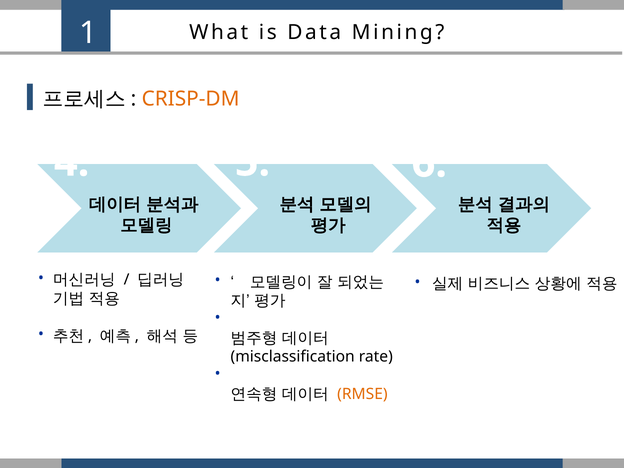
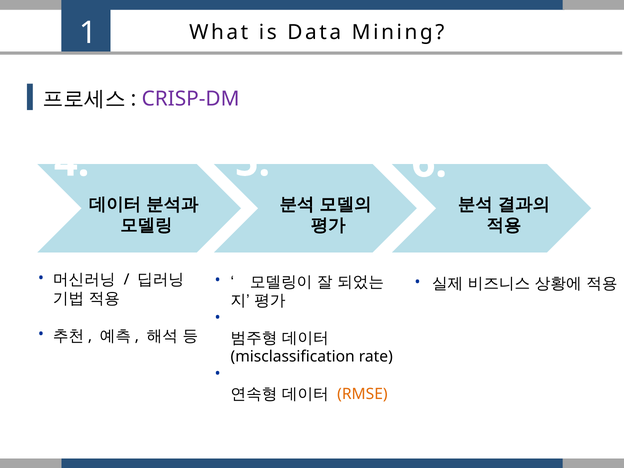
CRISP-DM colour: orange -> purple
